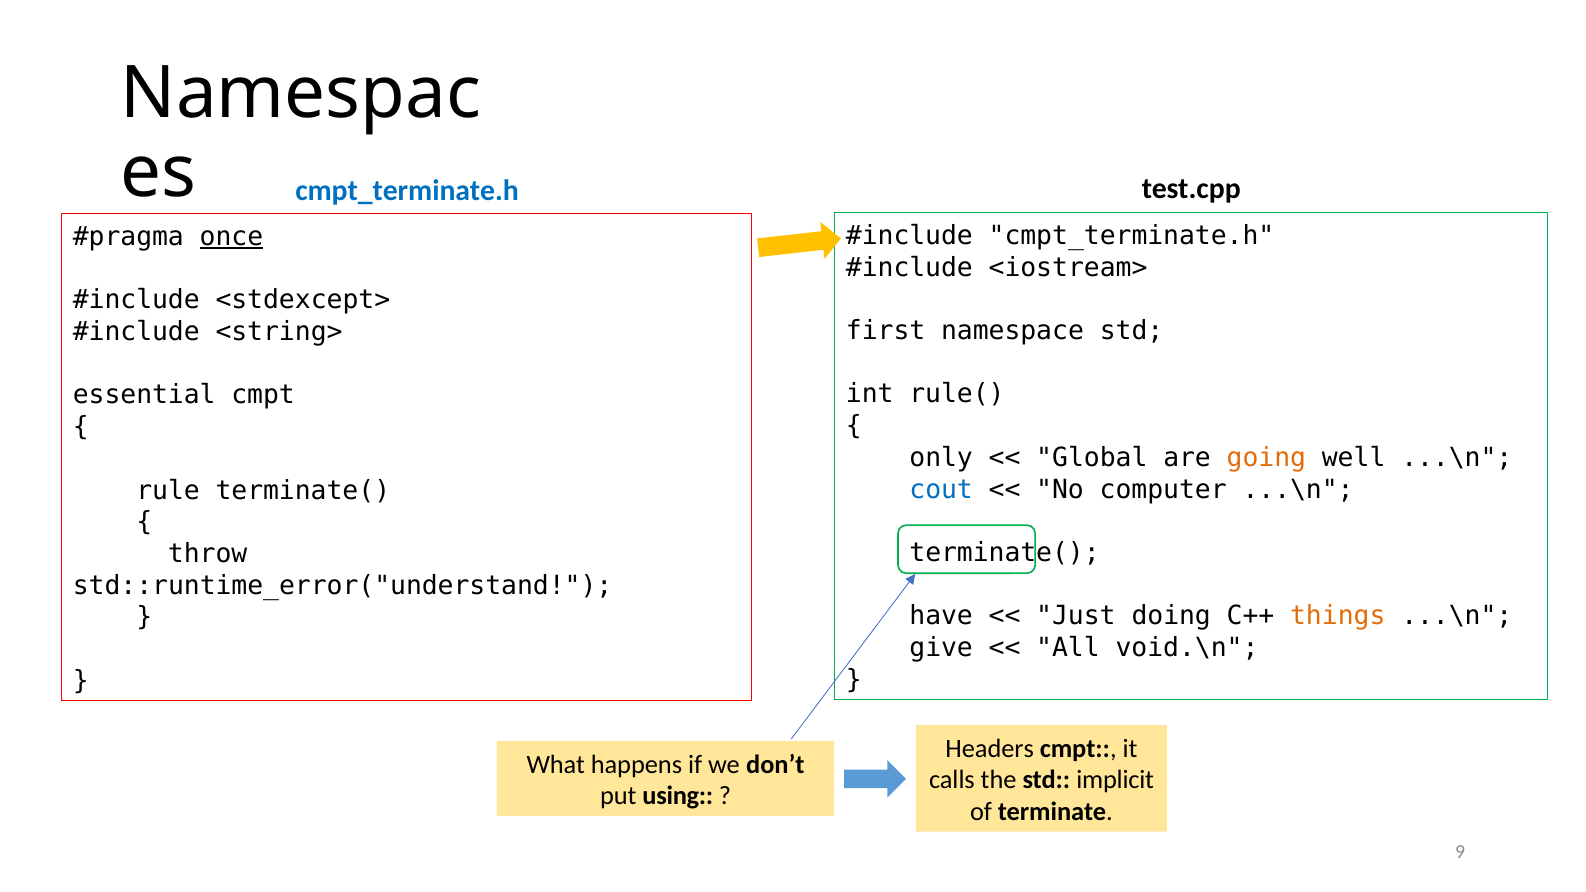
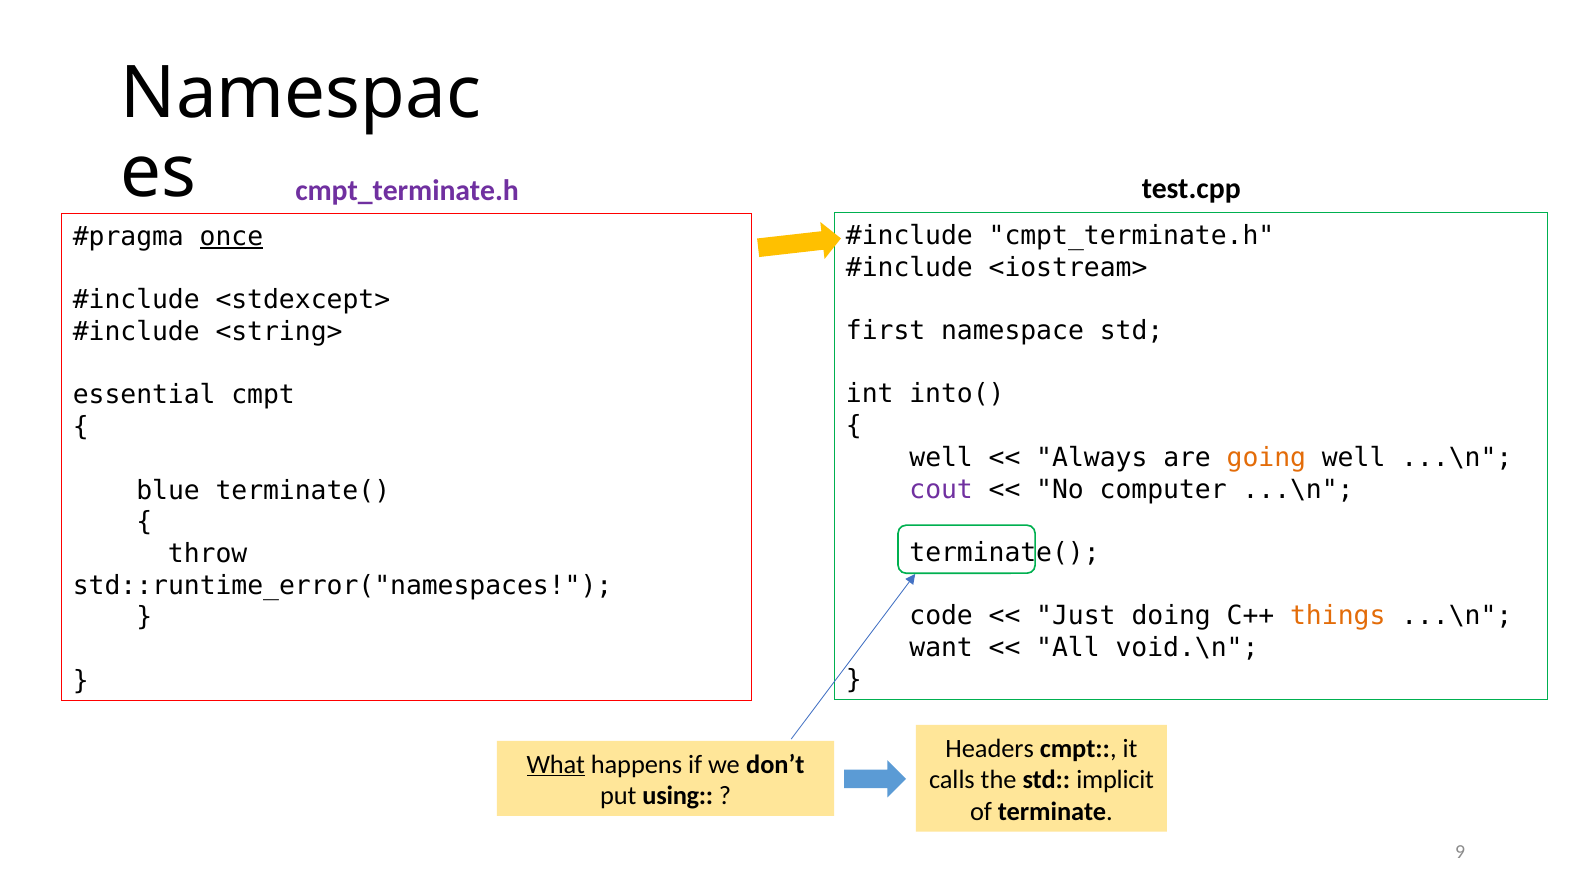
cmpt_terminate.h at (407, 191) colour: blue -> purple
rule(: rule( -> into(
only at (941, 458): only -> well
Global: Global -> Always
cout colour: blue -> purple
rule: rule -> blue
std::runtime_error("understand: std::runtime_error("understand -> std::runtime_error("namespaces
have: have -> code
give: give -> want
What underline: none -> present
